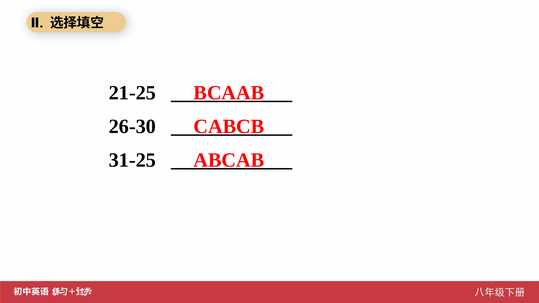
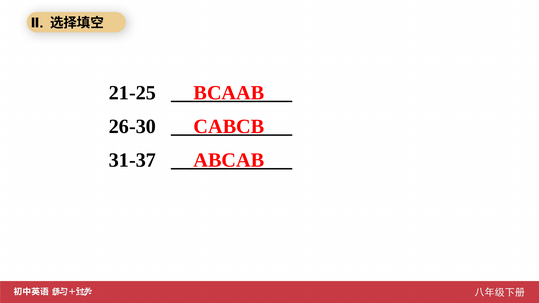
31-25: 31-25 -> 31-37
